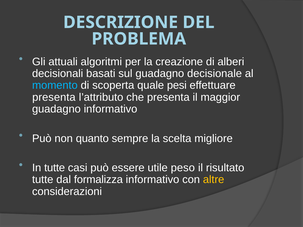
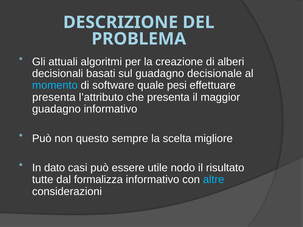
scoperta: scoperta -> software
quanto: quanto -> questo
In tutte: tutte -> dato
peso: peso -> nodo
altre colour: yellow -> light blue
